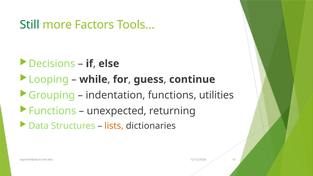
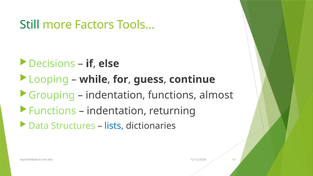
utilities: utilities -> almost
unexpected at (117, 111): unexpected -> indentation
lists colour: orange -> blue
